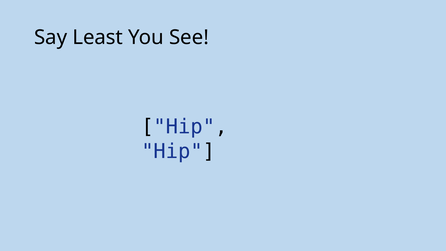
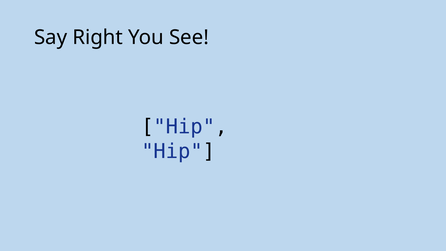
Least: Least -> Right
